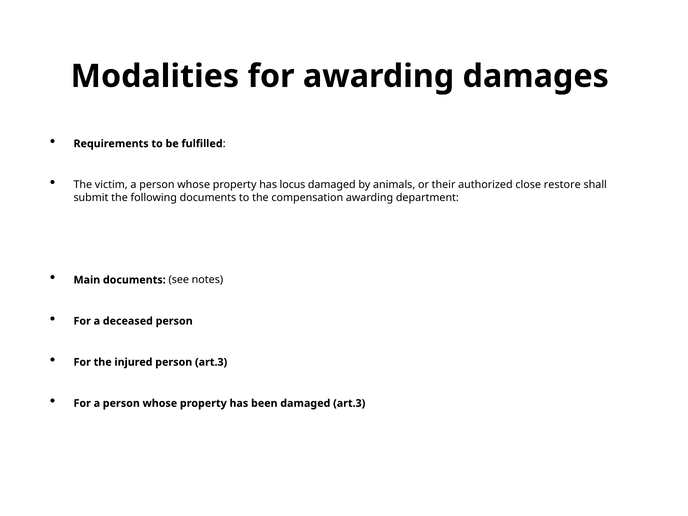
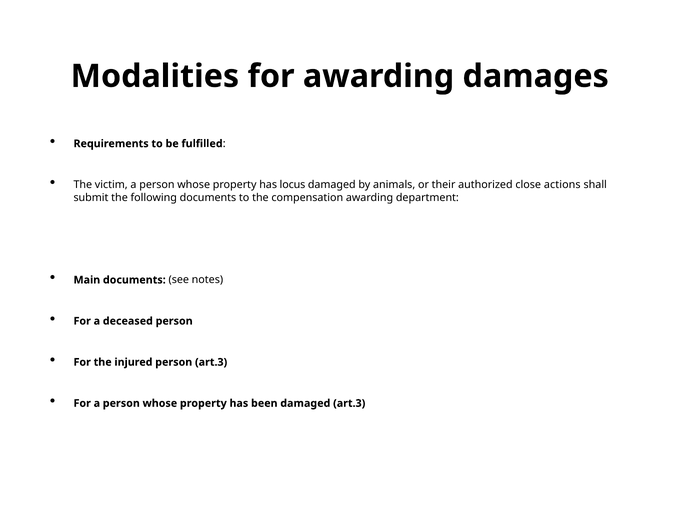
restore: restore -> actions
